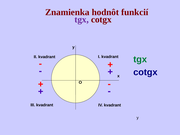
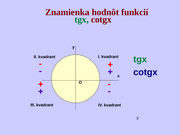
tgx at (82, 20) colour: purple -> green
